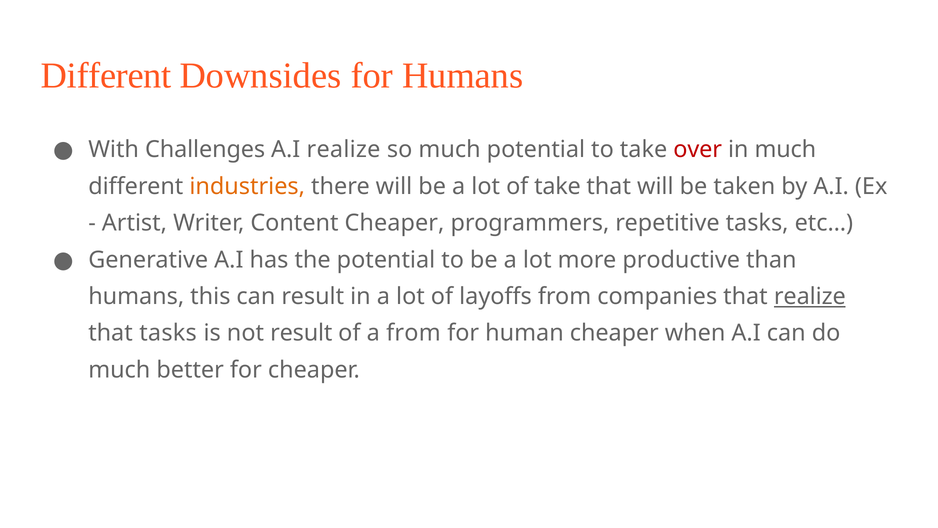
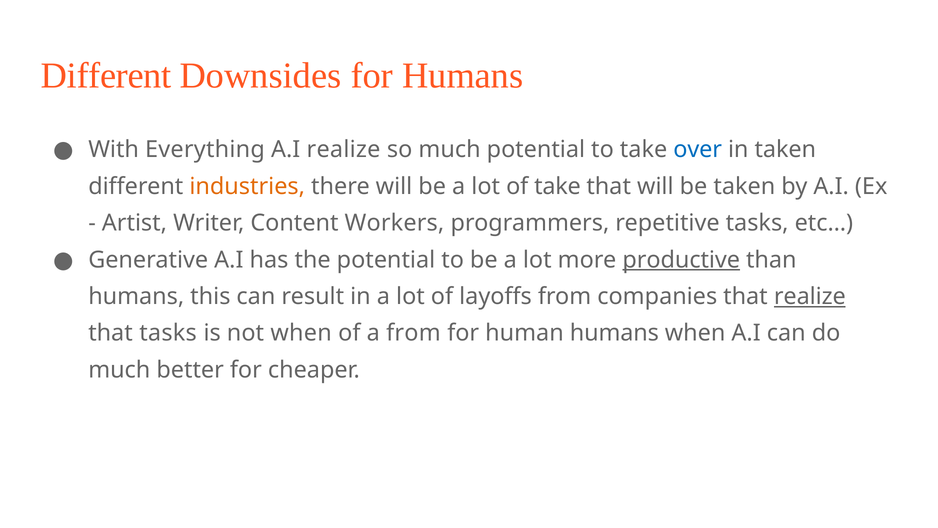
Challenges: Challenges -> Everything
over colour: red -> blue
in much: much -> taken
Content Cheaper: Cheaper -> Workers
productive underline: none -> present
not result: result -> when
human cheaper: cheaper -> humans
